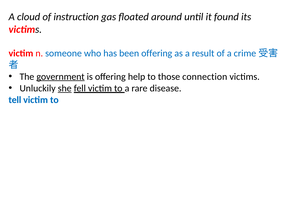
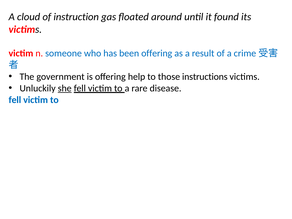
government underline: present -> none
connection: connection -> instructions
tell at (15, 100): tell -> fell
